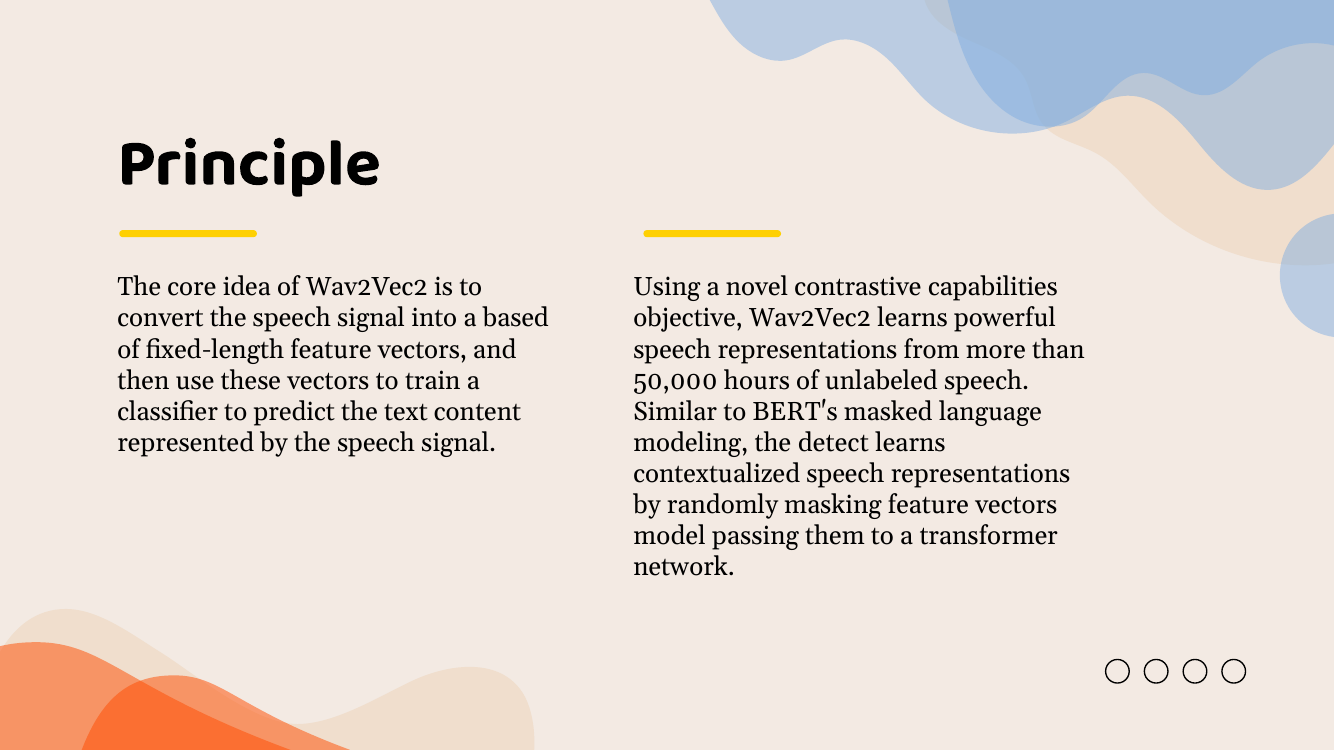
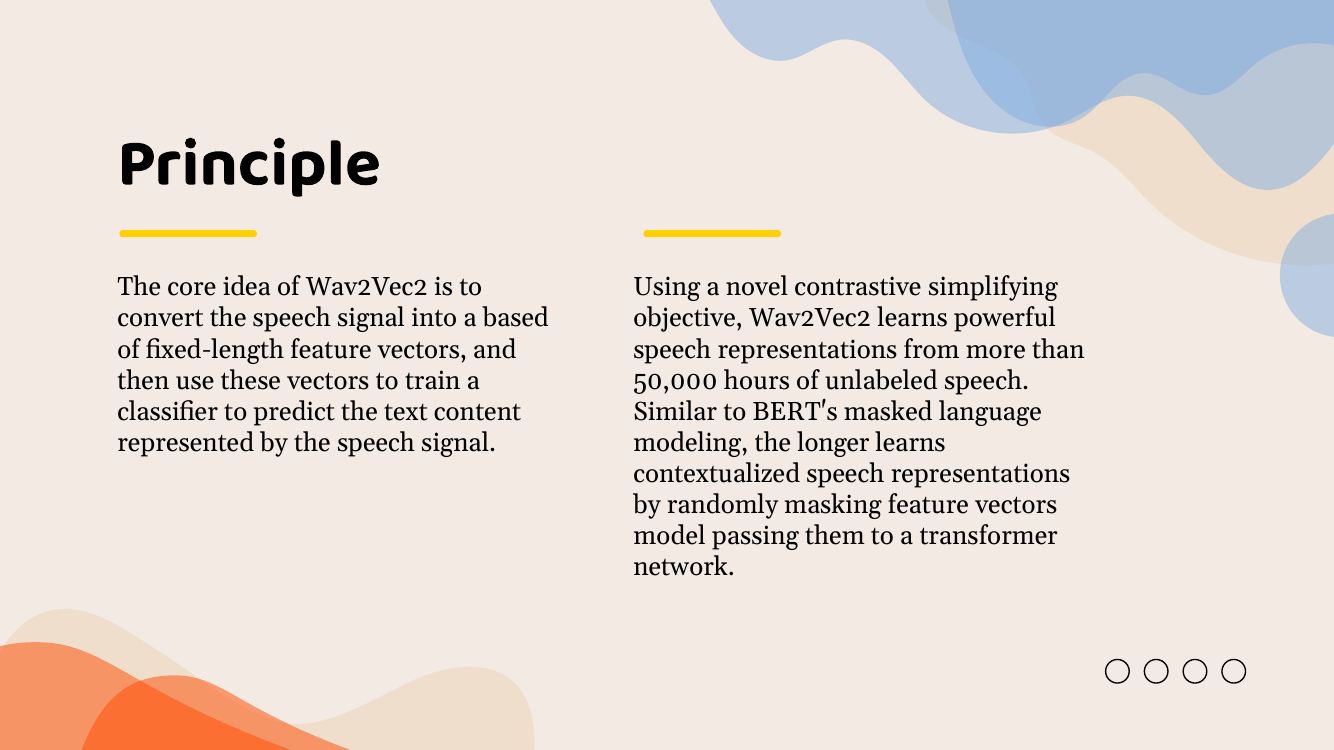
capabilities: capabilities -> simplifying
detect: detect -> longer
